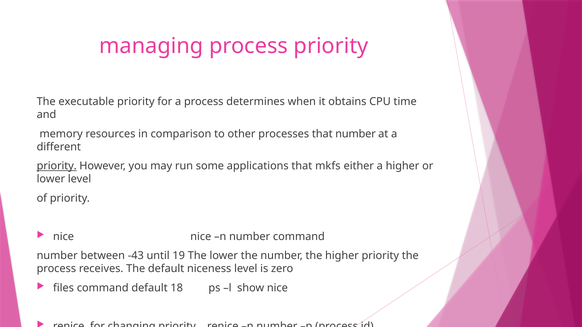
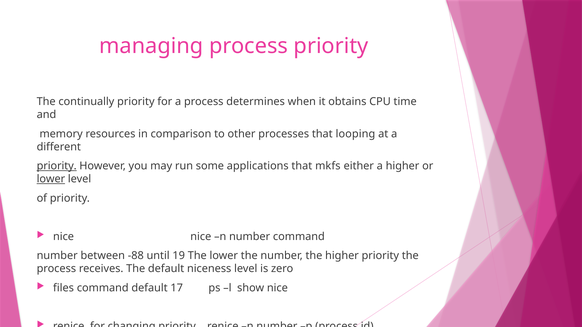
executable: executable -> continually
that number: number -> looping
lower at (51, 179) underline: none -> present
-43: -43 -> -88
18: 18 -> 17
